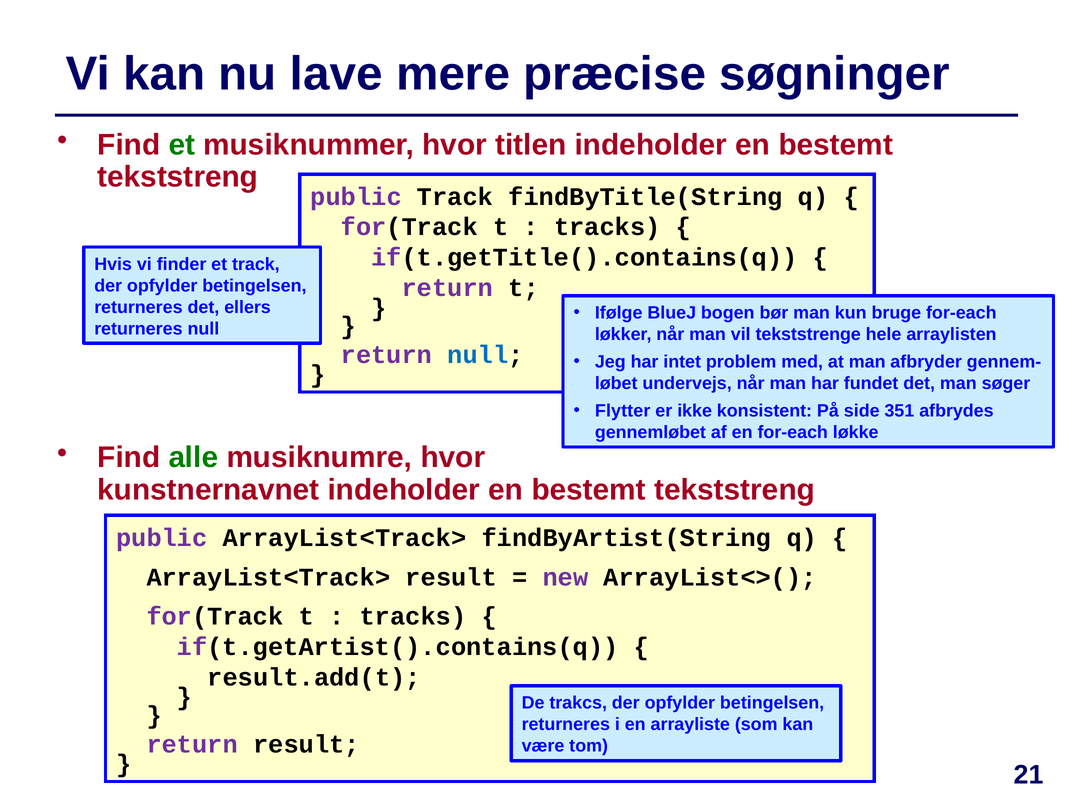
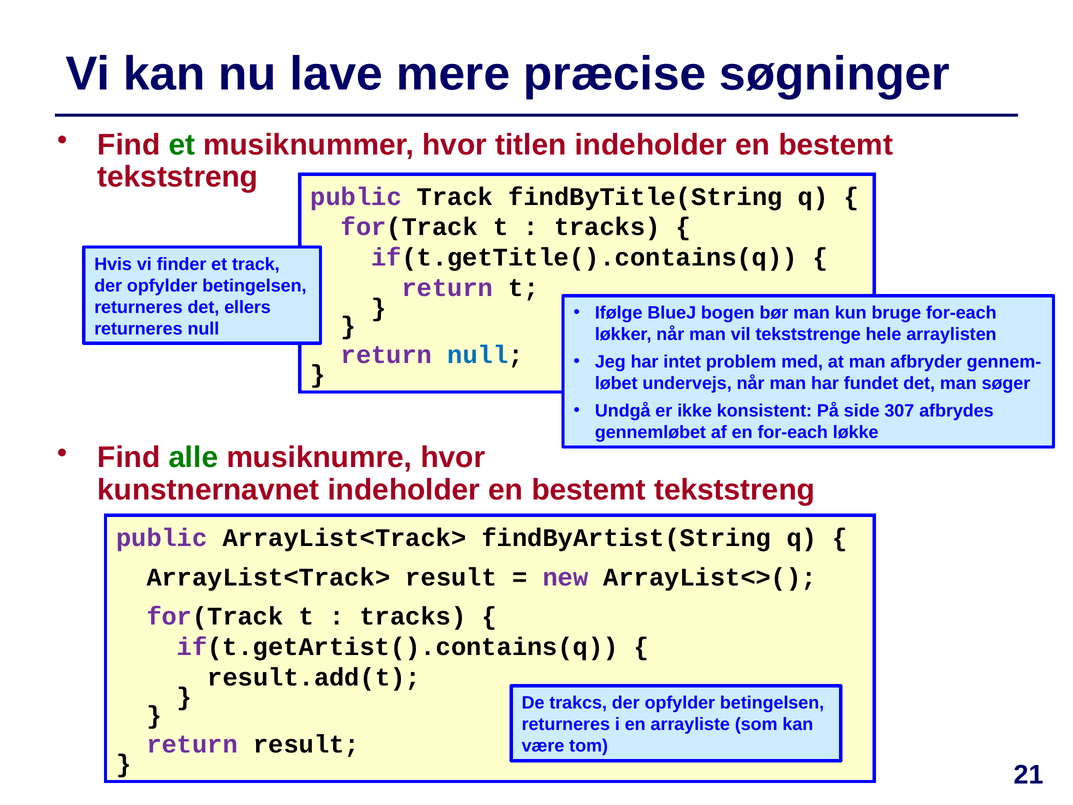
Flytter: Flytter -> Undgå
351: 351 -> 307
